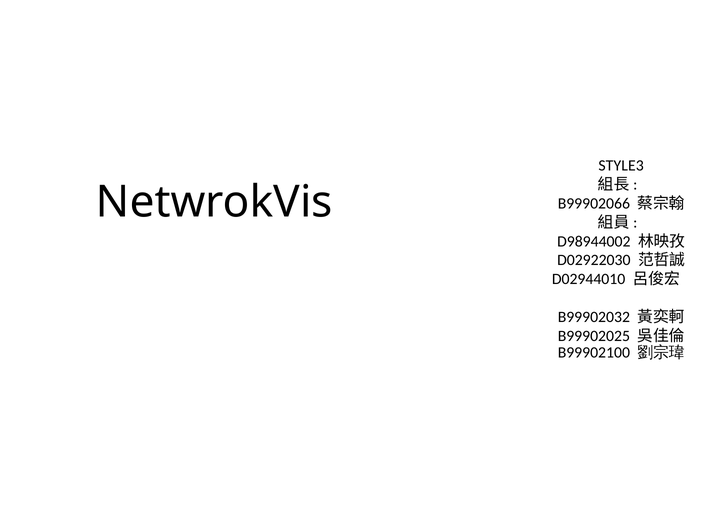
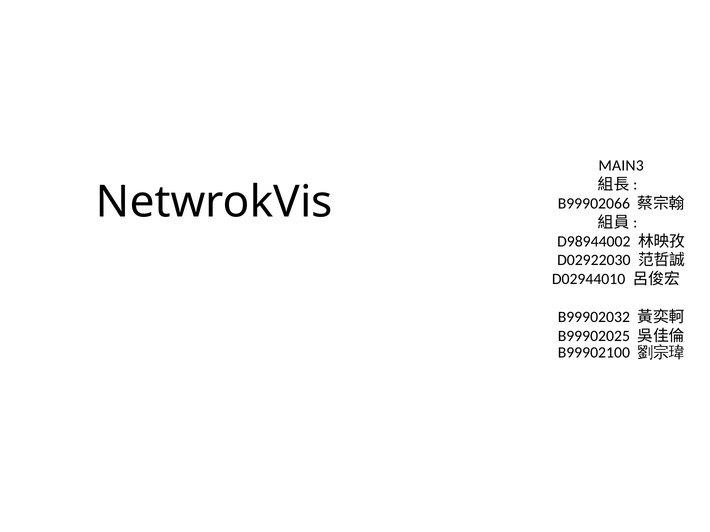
STYLE3: STYLE3 -> MAIN3
